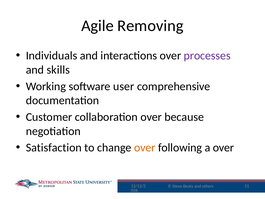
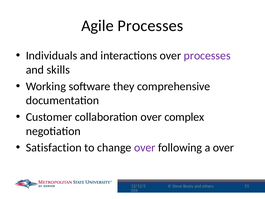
Agile Removing: Removing -> Processes
user: user -> they
because: because -> complex
over at (145, 147) colour: orange -> purple
